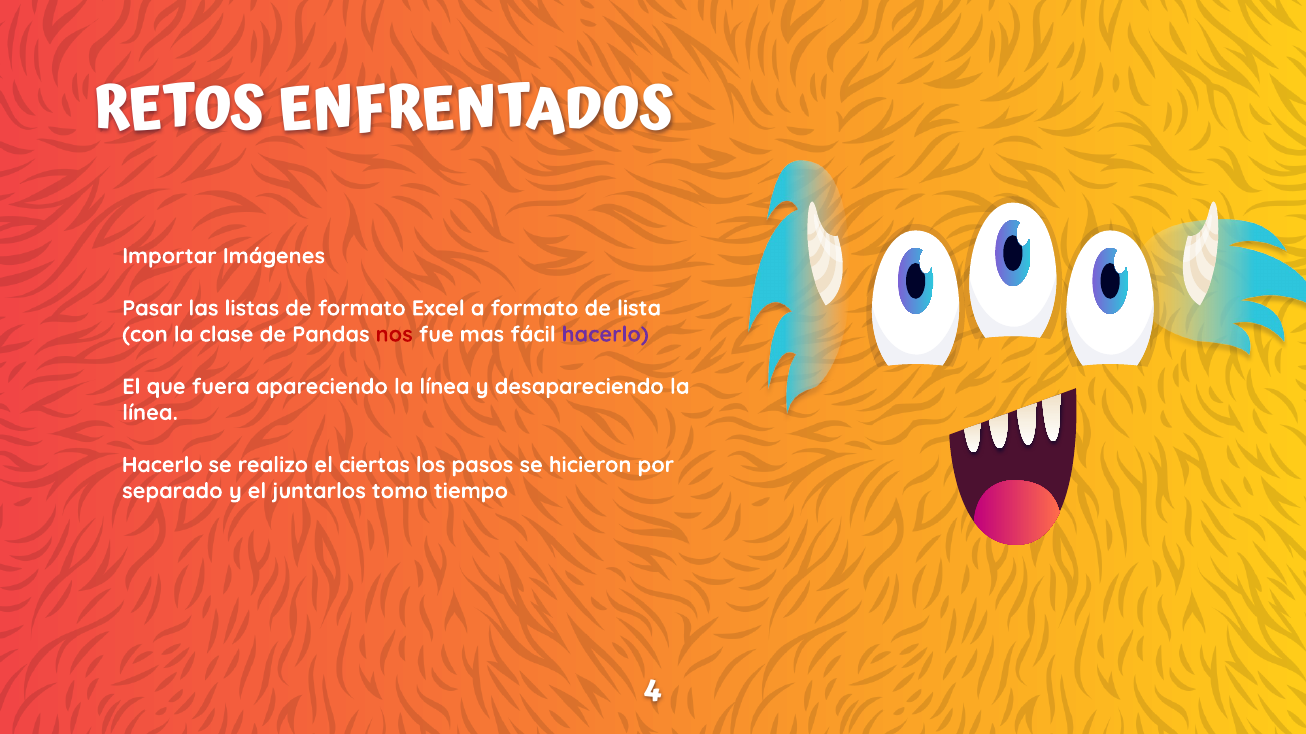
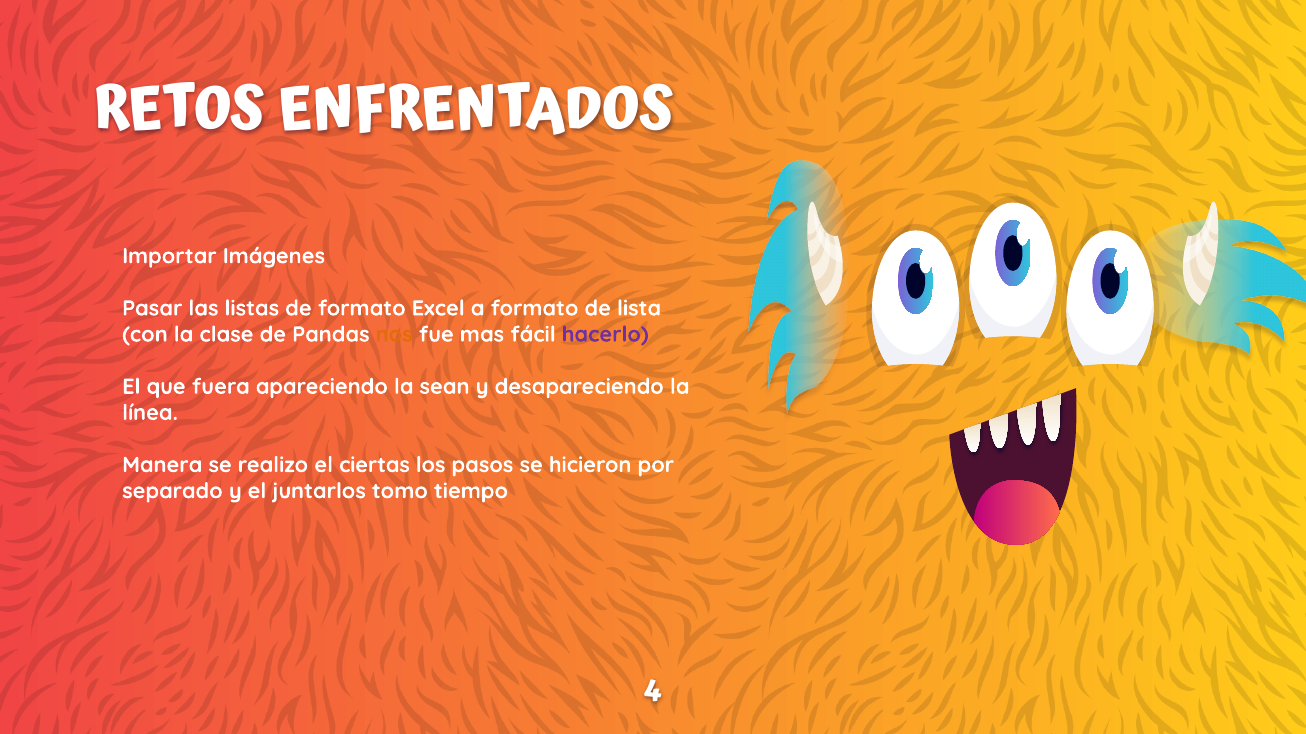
nos colour: red -> orange
apareciendo la línea: línea -> sean
Hacerlo at (162, 465): Hacerlo -> Manera
